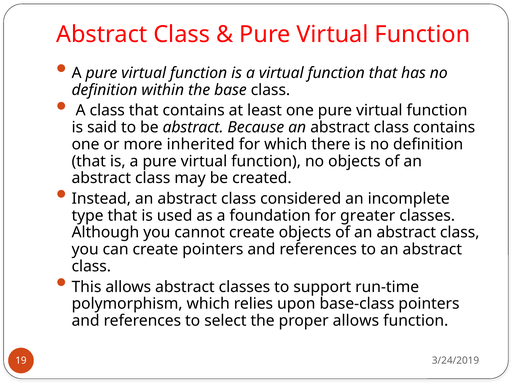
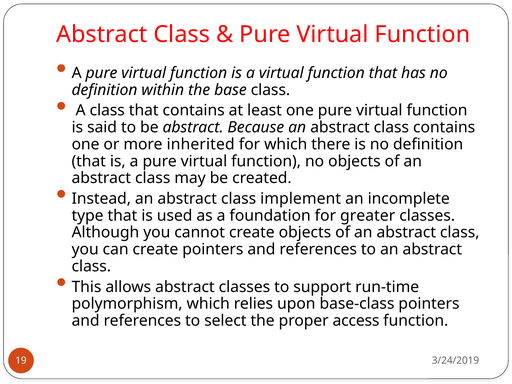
considered: considered -> implement
proper allows: allows -> access
